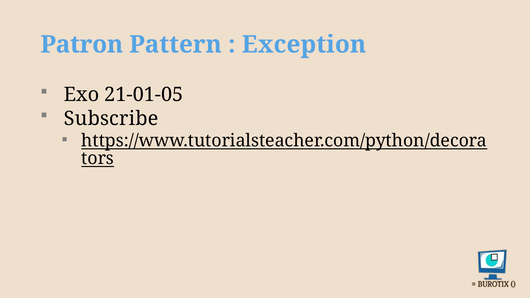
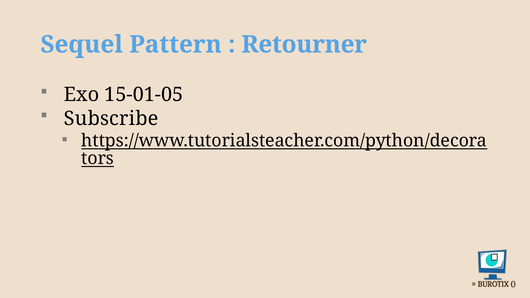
Patron: Patron -> Sequel
Exception: Exception -> Retourner
21-01-05: 21-01-05 -> 15-01-05
